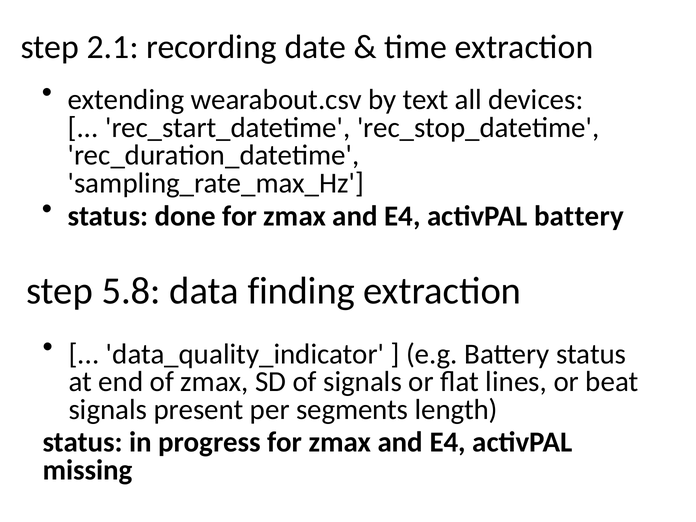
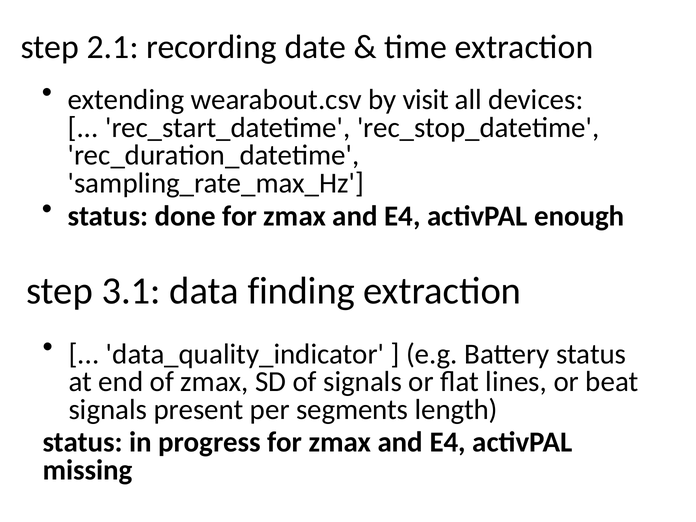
text: text -> visit
activPAL battery: battery -> enough
5.8: 5.8 -> 3.1
